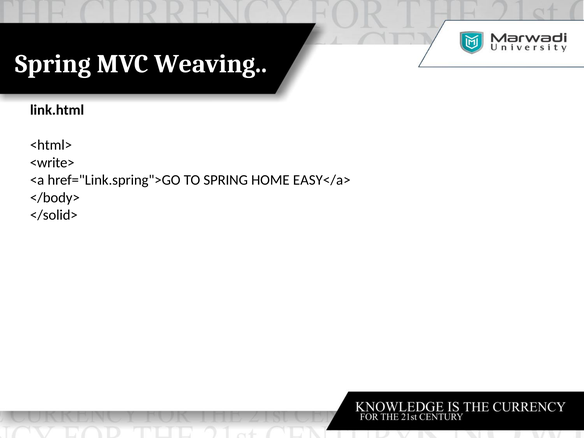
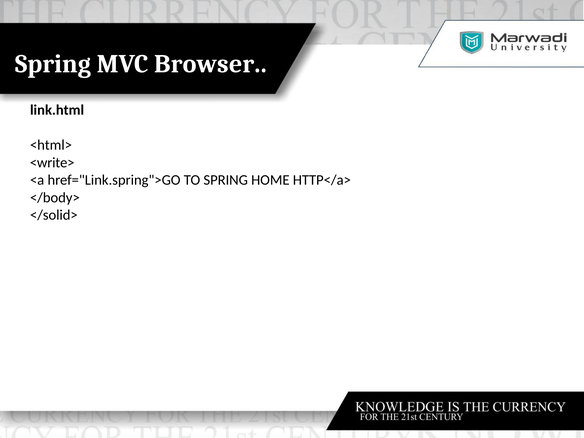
Weaving: Weaving -> Browser
EASY</a>: EASY</a> -> HTTP</a>
